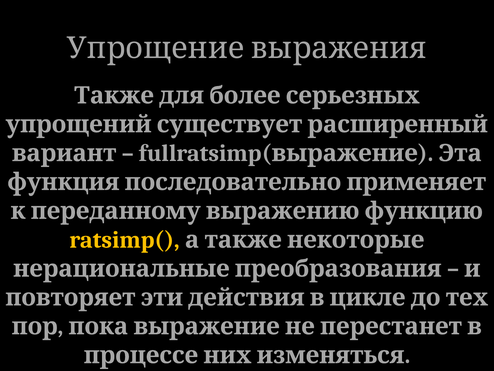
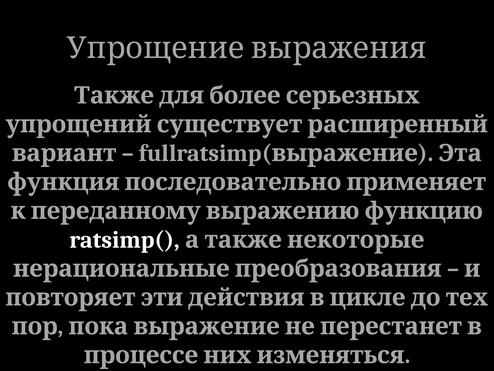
ratsimp( colour: yellow -> white
